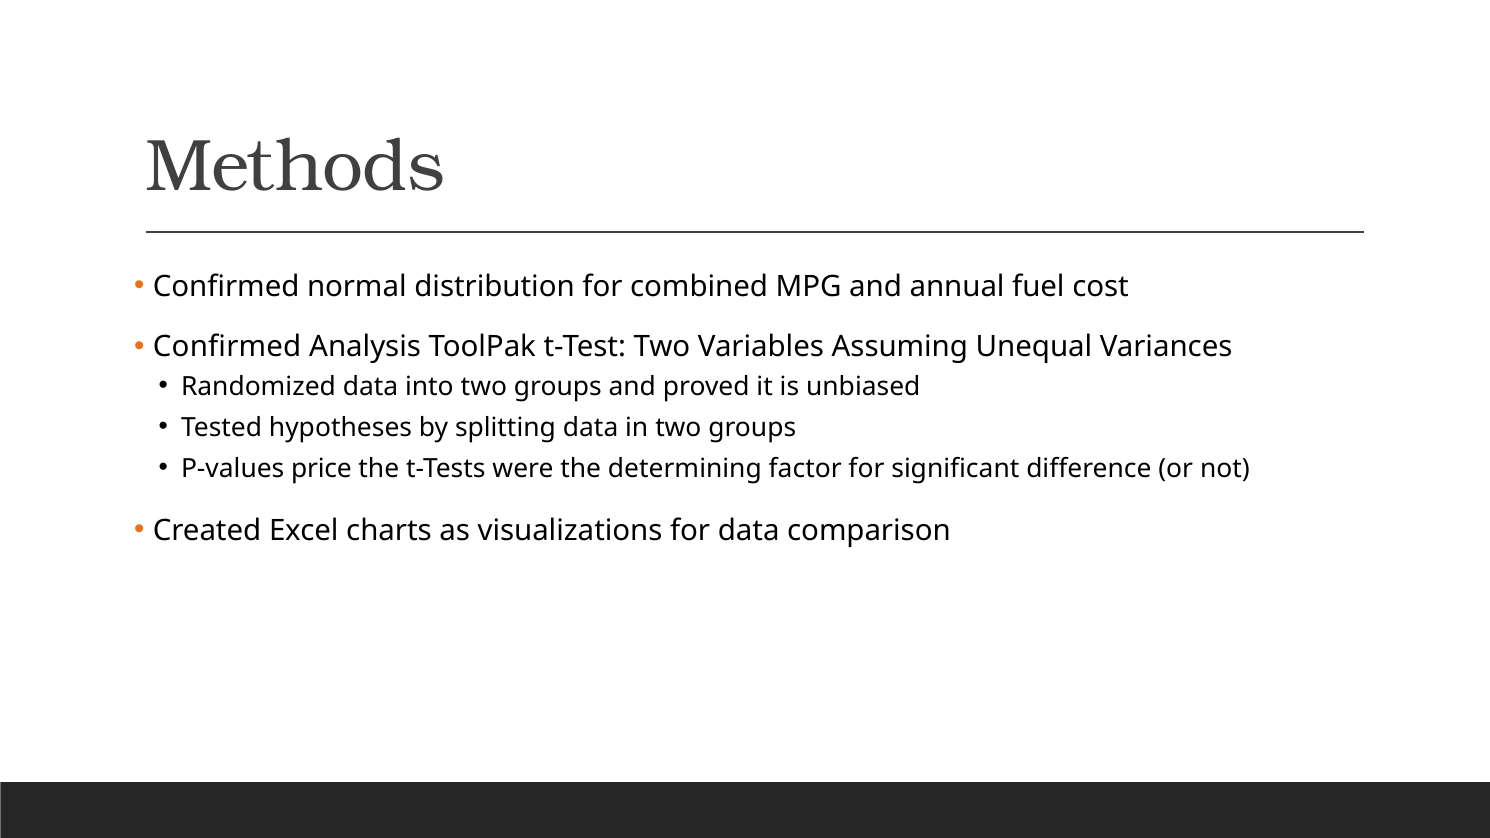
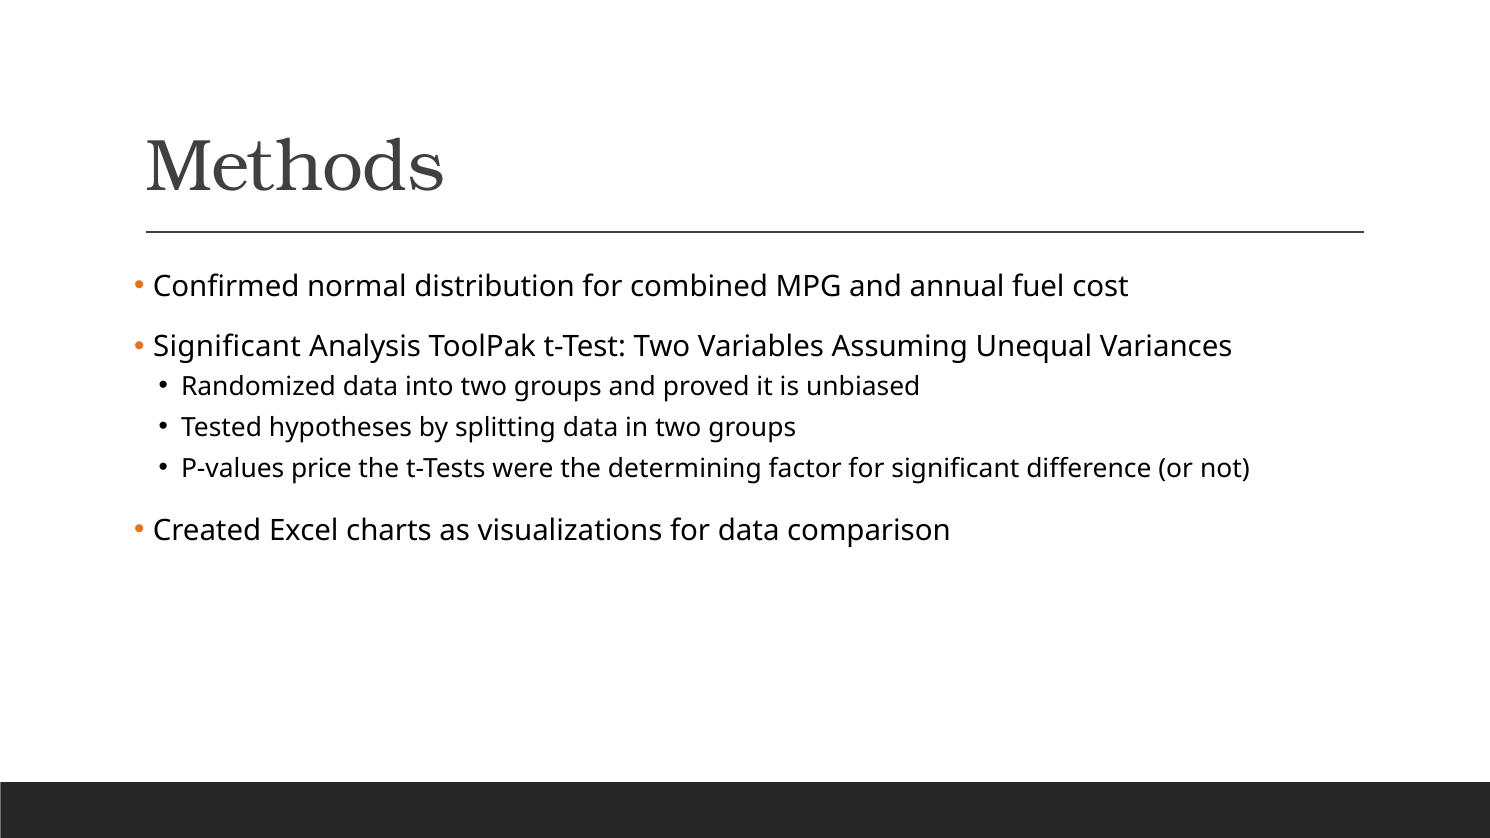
Confirmed at (227, 347): Confirmed -> Significant
